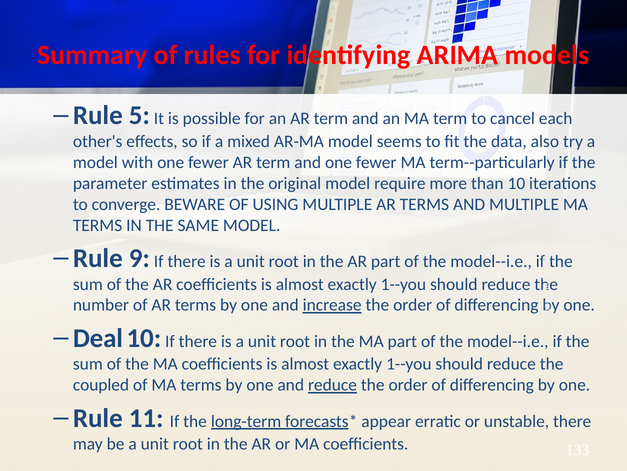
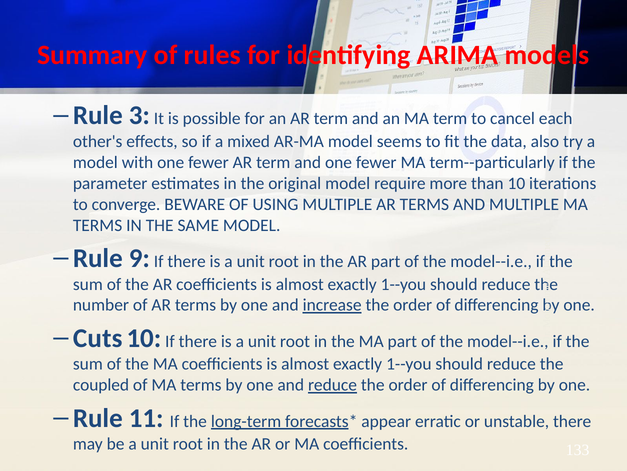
5: 5 -> 3
Deal: Deal -> Cuts
